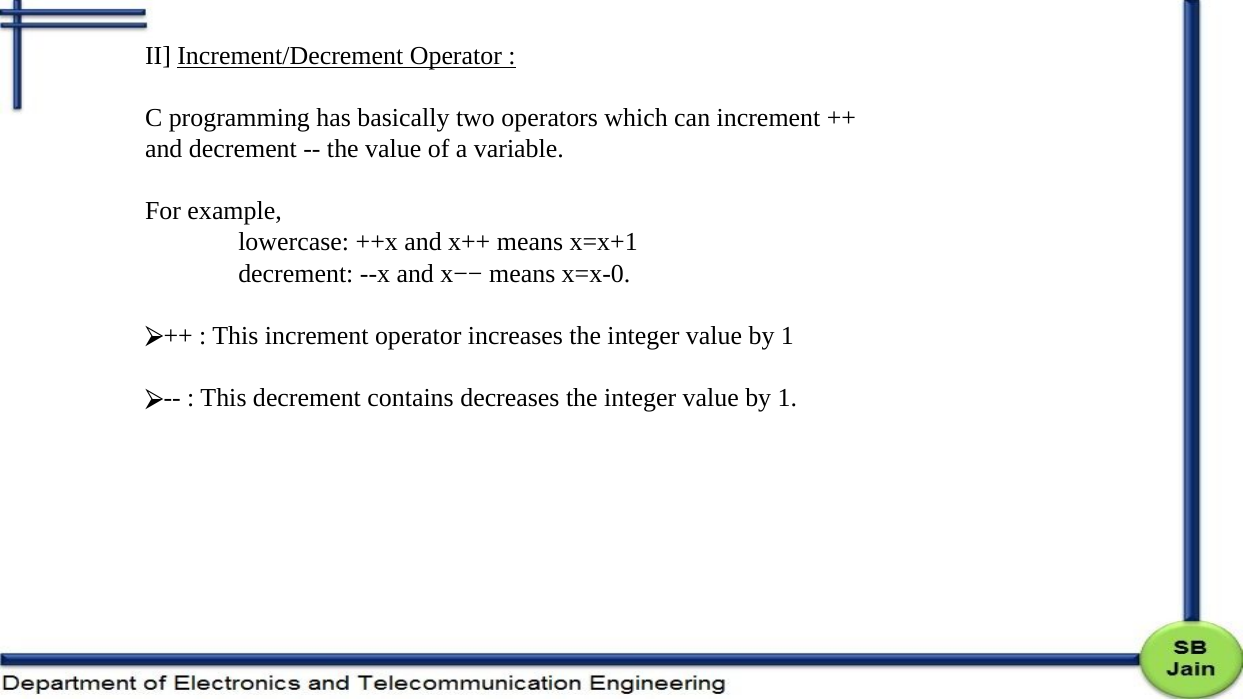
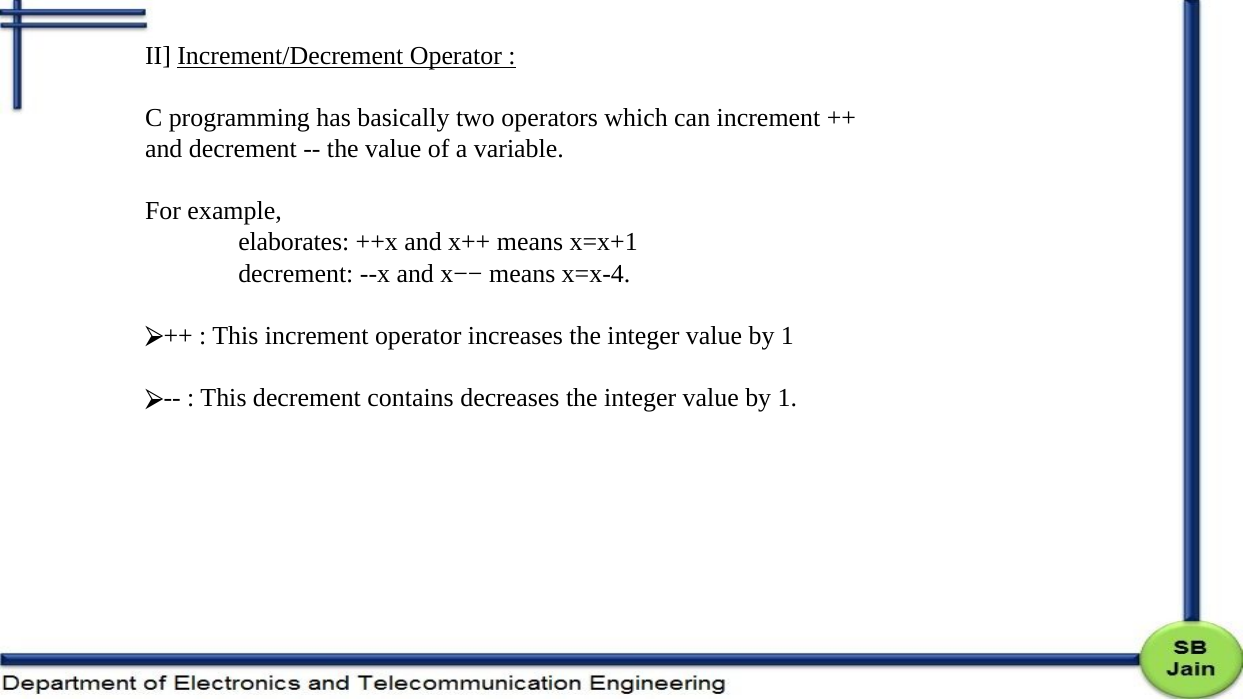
lowercase: lowercase -> elaborates
x=x-0: x=x-0 -> x=x-4
